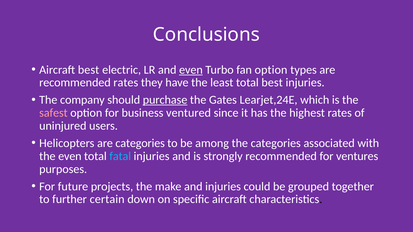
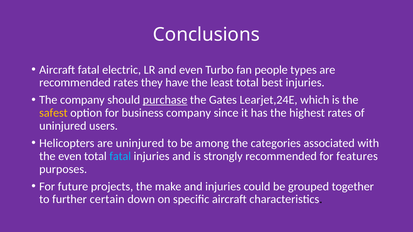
Aircraft best: best -> fatal
even at (191, 70) underline: present -> none
fan option: option -> people
safest colour: pink -> yellow
business ventured: ventured -> company
are categories: categories -> uninjured
ventures: ventures -> features
